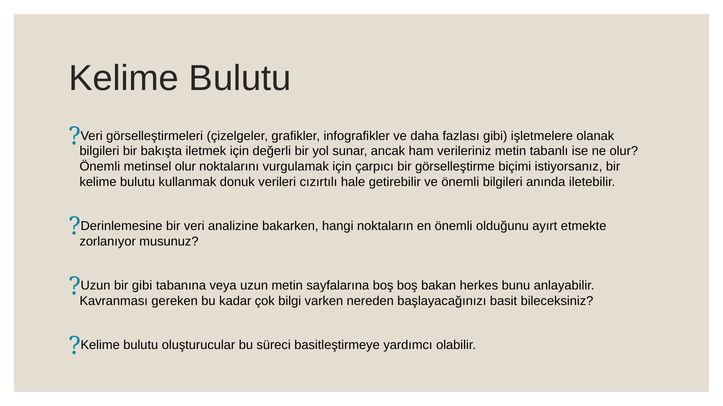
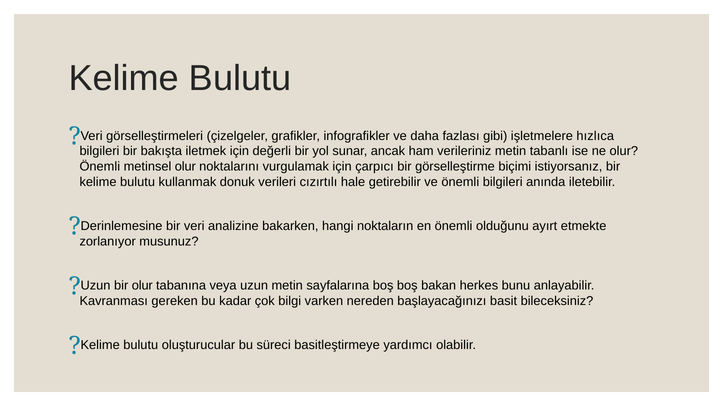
olanak: olanak -> hızlıca
bir gibi: gibi -> olur
